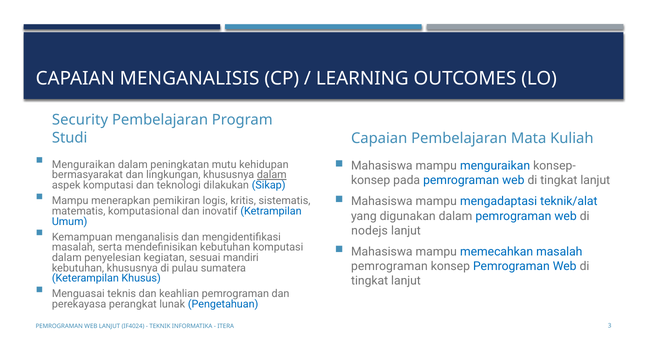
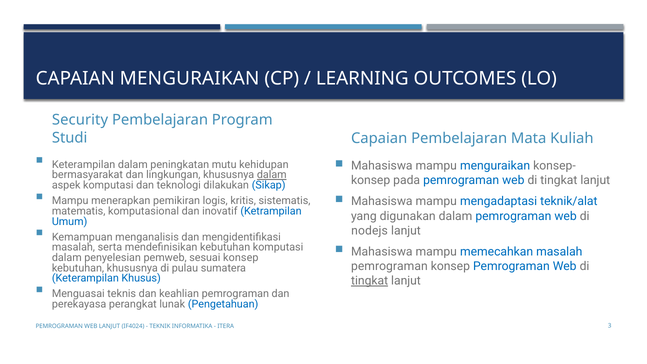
CAPAIAN MENGANALISIS: MENGANALISIS -> MENGURAIKAN
Menguraikan at (84, 165): Menguraikan -> Keterampilan
kegiatan: kegiatan -> pemweb
sesuai mandiri: mandiri -> konsep
tingkat at (370, 281) underline: none -> present
